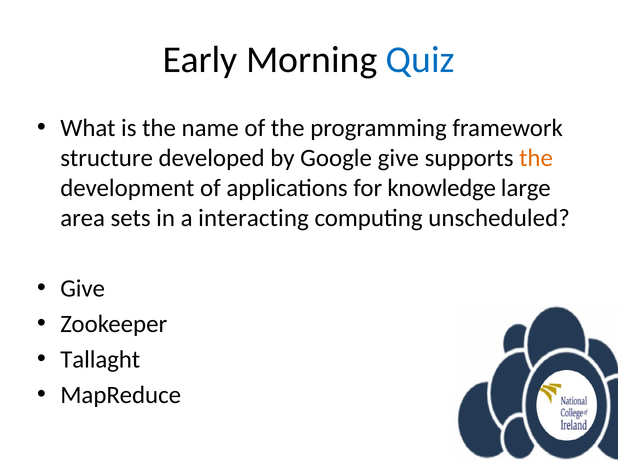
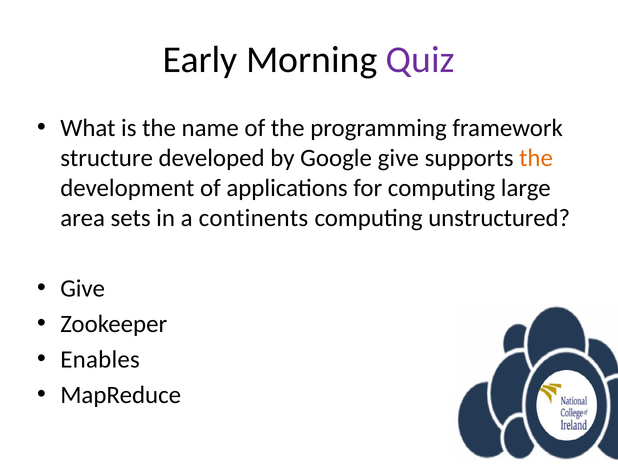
Quiz colour: blue -> purple
for knowledge: knowledge -> computing
interacting: interacting -> continents
unscheduled: unscheduled -> unstructured
Tallaght: Tallaght -> Enables
